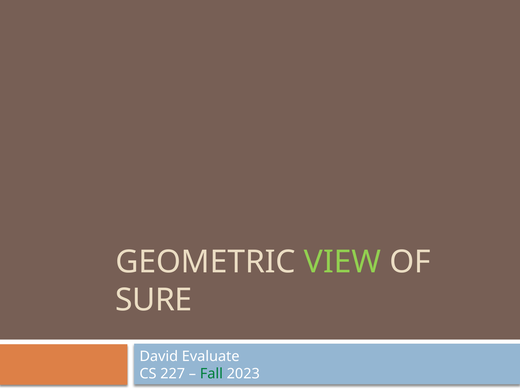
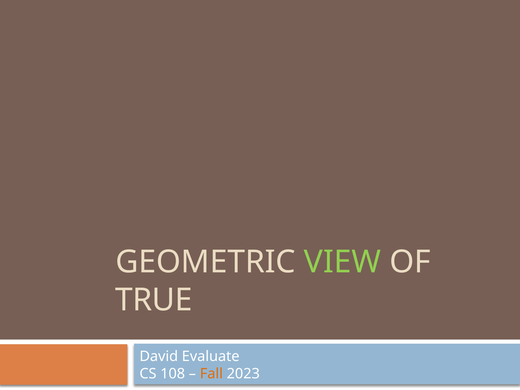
SURE: SURE -> TRUE
227: 227 -> 108
Fall colour: green -> orange
